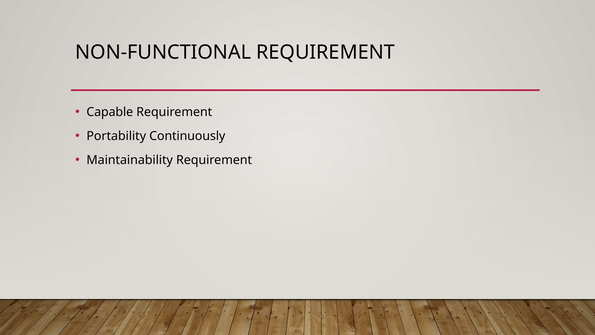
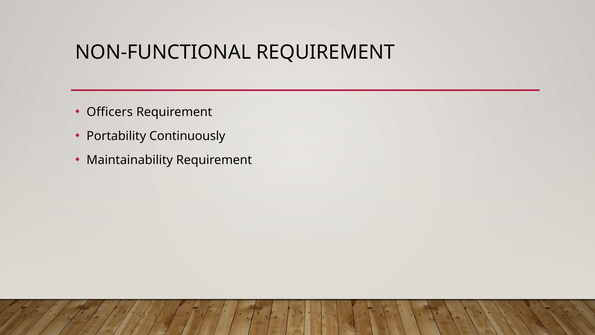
Capable: Capable -> Officers
